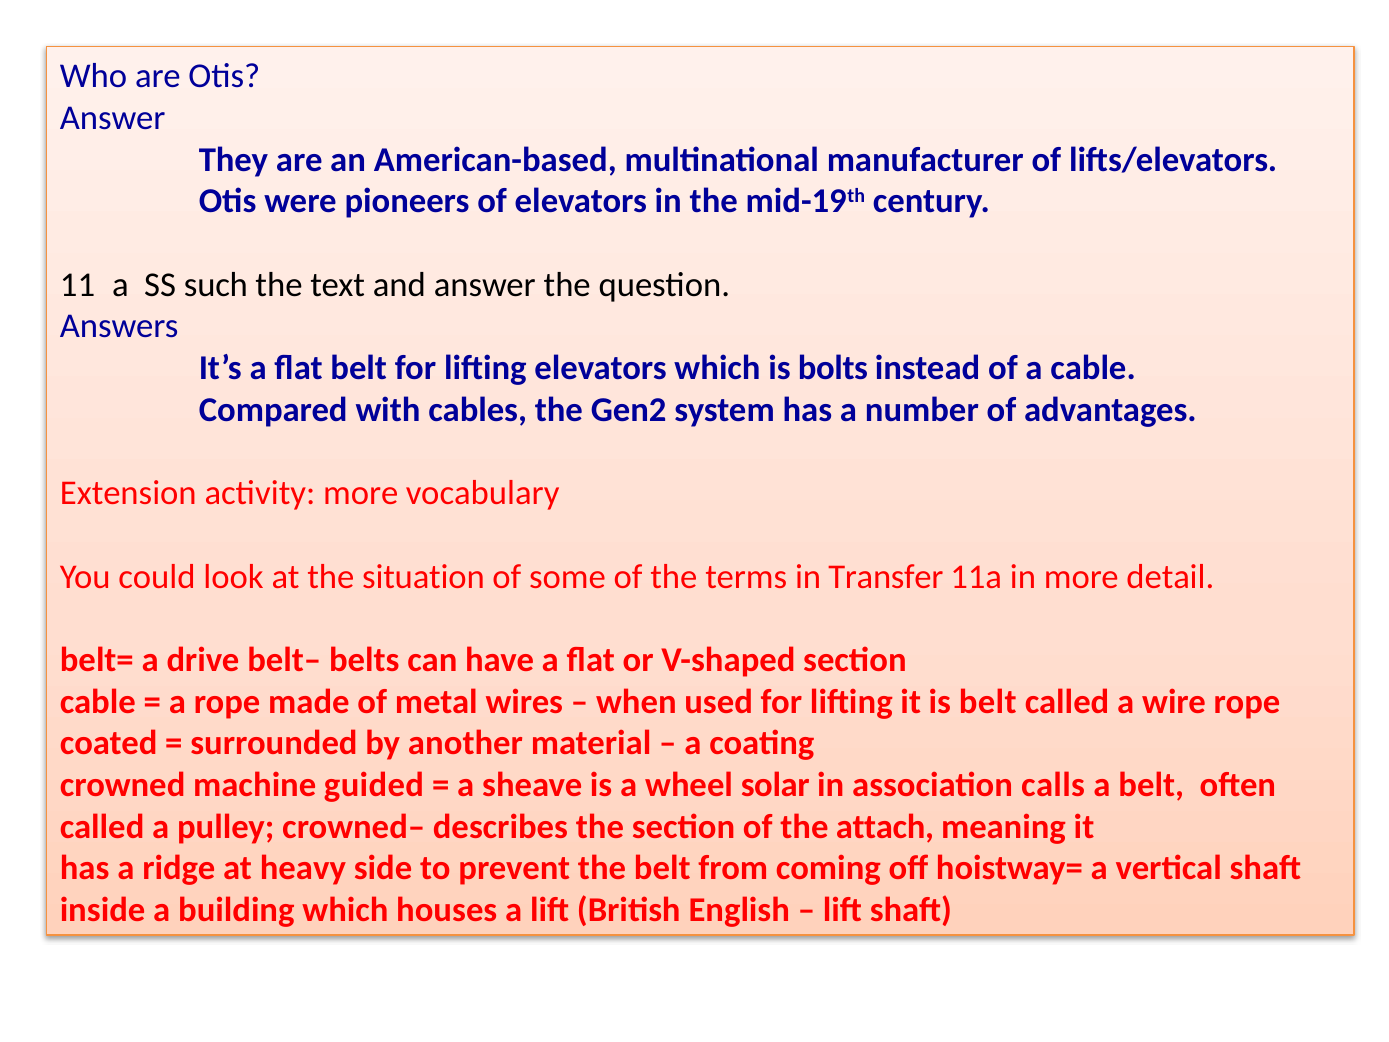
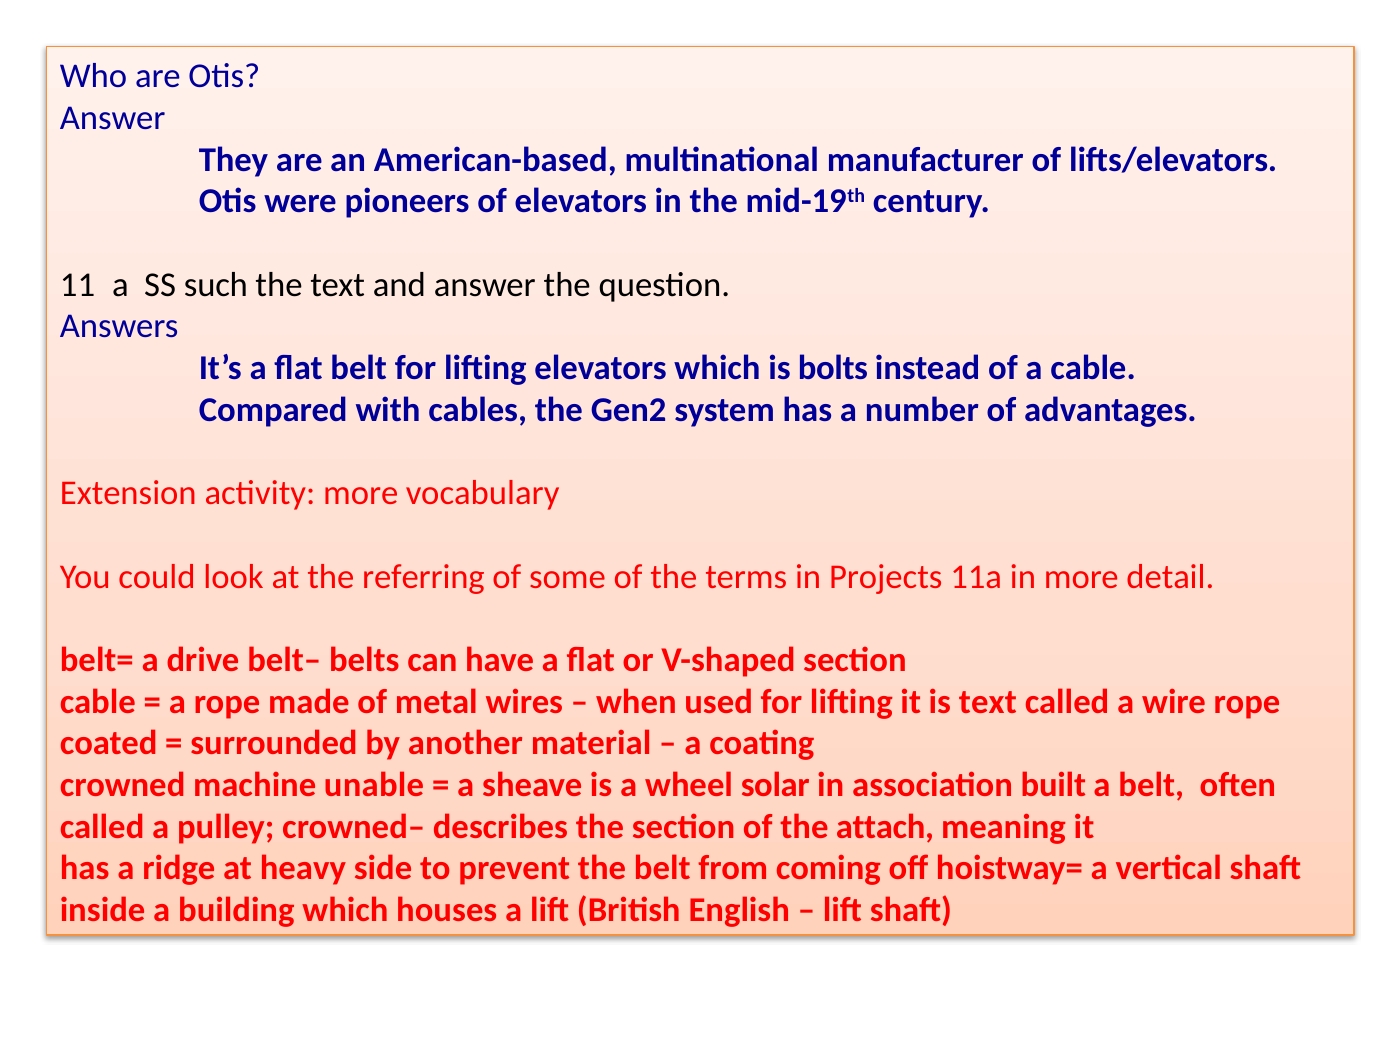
situation: situation -> referring
Transfer: Transfer -> Projects
is belt: belt -> text
guided: guided -> unable
calls: calls -> built
